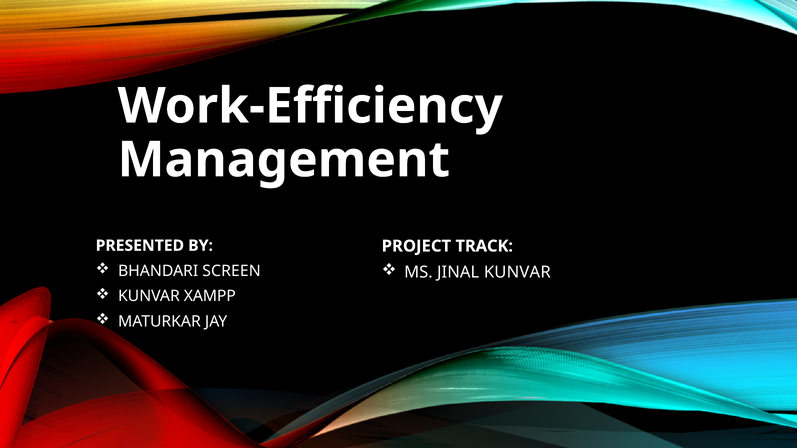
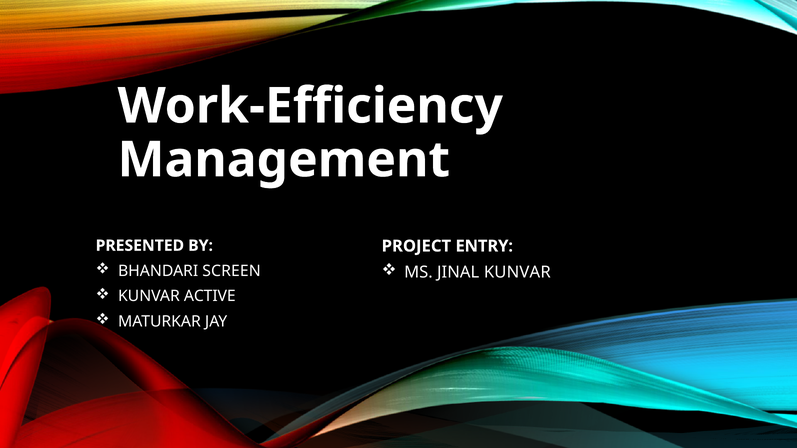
TRACK: TRACK -> ENTRY
XAMPP: XAMPP -> ACTIVE
